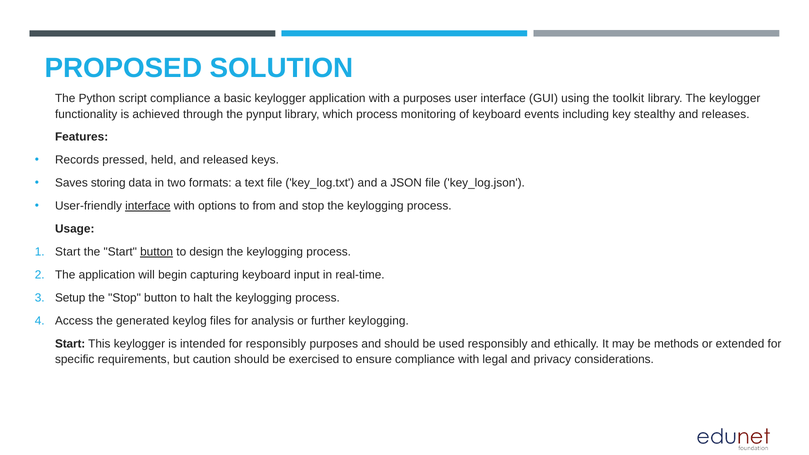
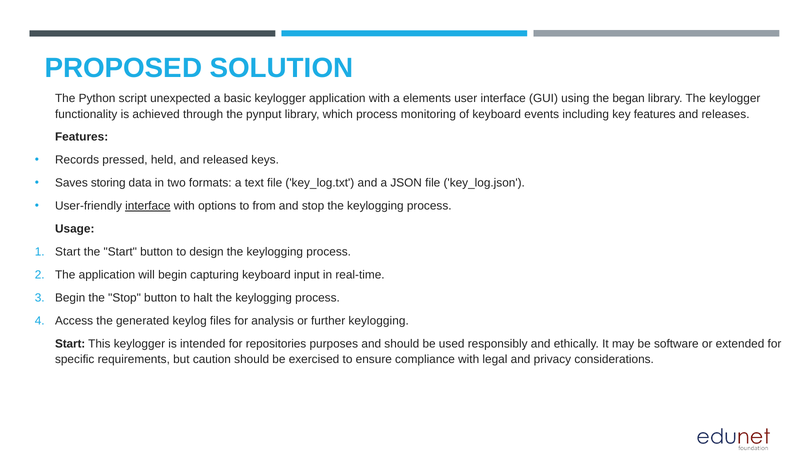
script compliance: compliance -> unexpected
a purposes: purposes -> elements
toolkit: toolkit -> began
key stealthy: stealthy -> features
button at (157, 252) underline: present -> none
Setup at (70, 298): Setup -> Begin
for responsibly: responsibly -> repositories
methods: methods -> software
